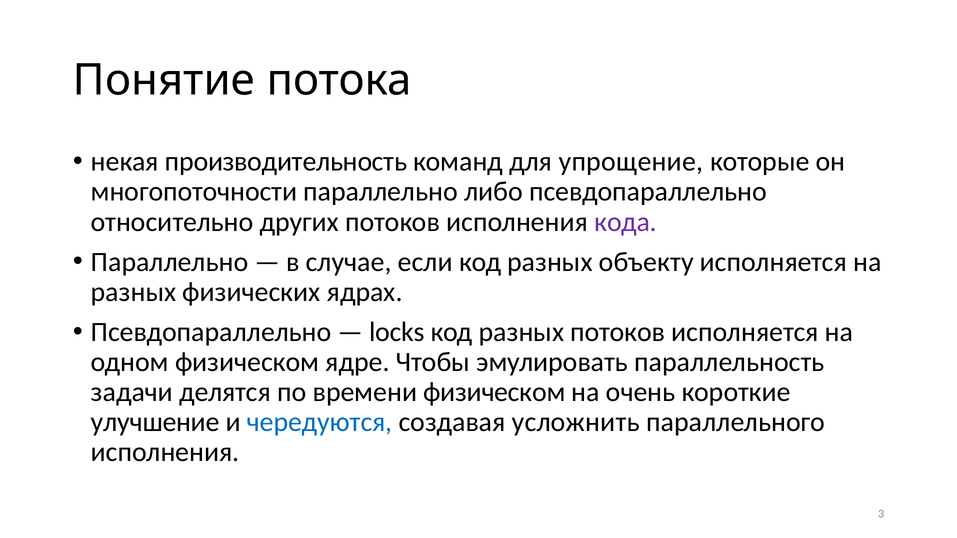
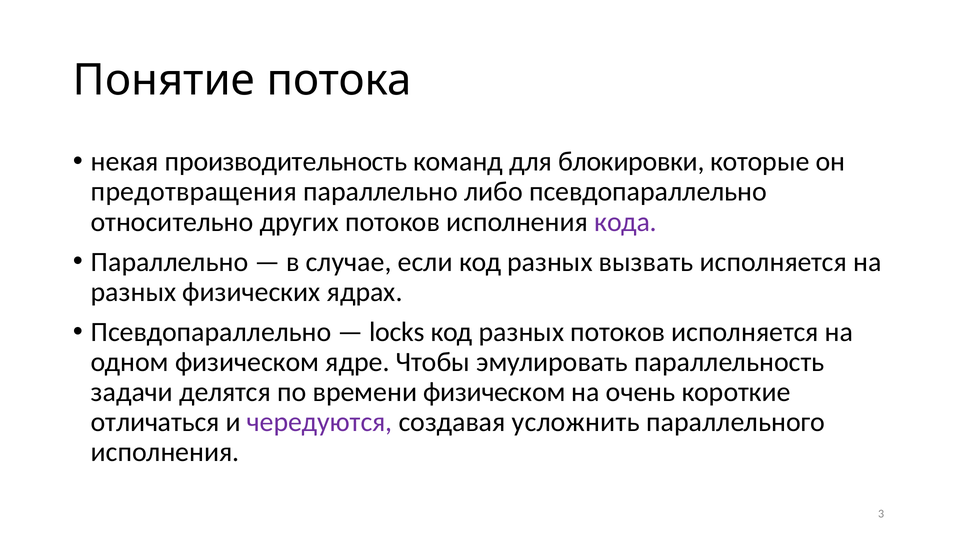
упрощение: упрощение -> блокировки
многопоточности: многопоточности -> предотвращения
объекту: объекту -> вызвать
улучшение: улучшение -> отличаться
чередуются colour: blue -> purple
